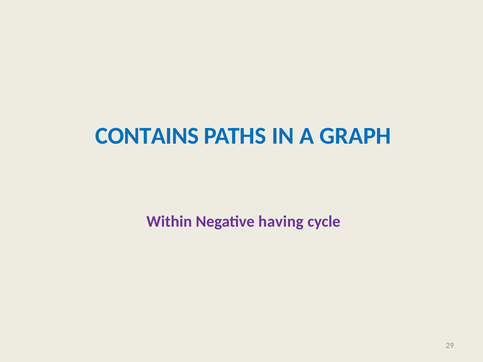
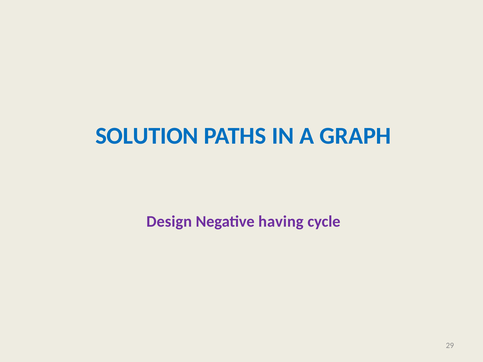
CONTAINS: CONTAINS -> SOLUTION
Within: Within -> Design
